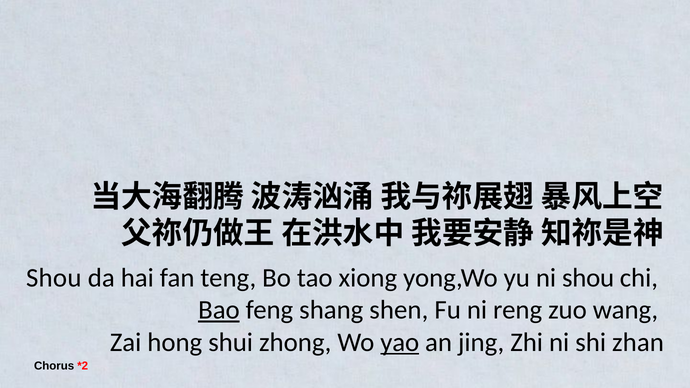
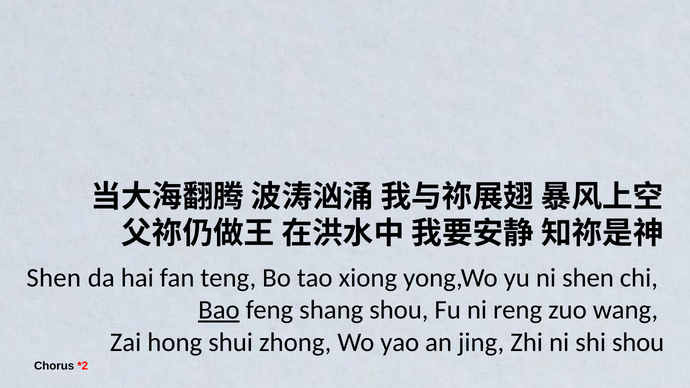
Shou at (54, 278): Shou -> Shen
ni shou: shou -> shen
shang shen: shen -> shou
yao underline: present -> none
shi zhan: zhan -> shou
